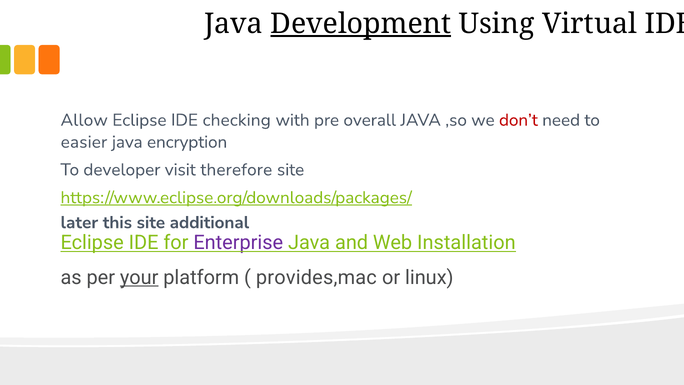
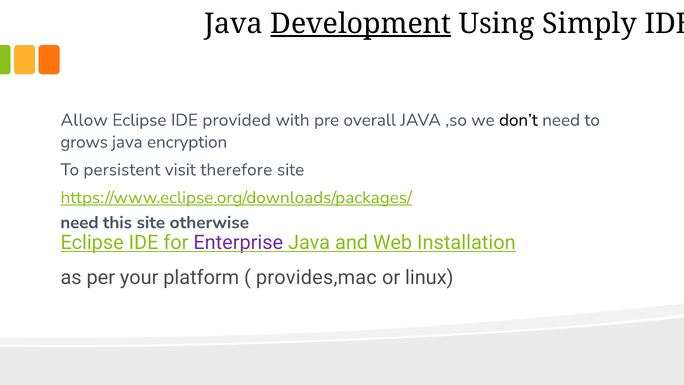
Virtual: Virtual -> Simply
checking: checking -> provided
don’t colour: red -> black
easier: easier -> grows
developer: developer -> persistent
later at (79, 222): later -> need
additional: additional -> otherwise
your underline: present -> none
